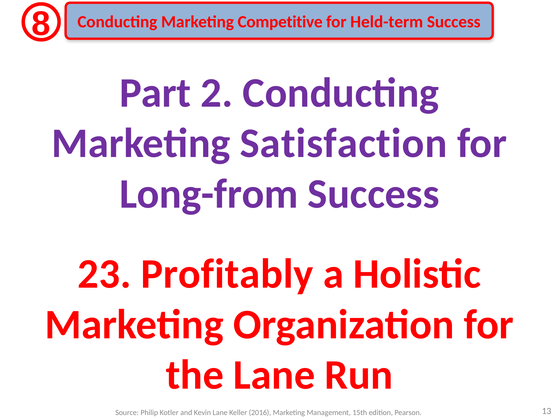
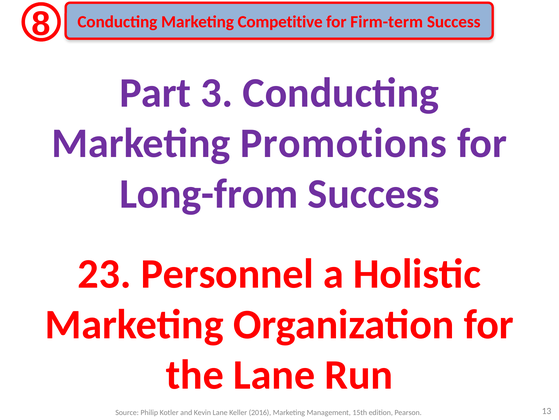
Held-term: Held-term -> Firm-term
2: 2 -> 3
Satisfaction: Satisfaction -> Promotions
Profitably: Profitably -> Personnel
